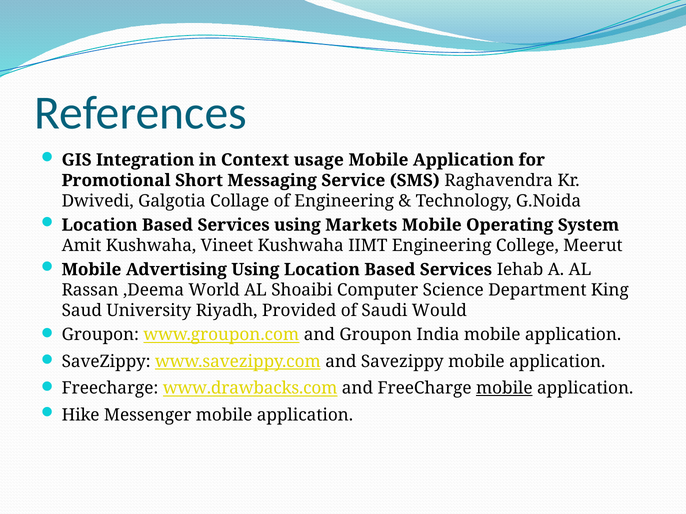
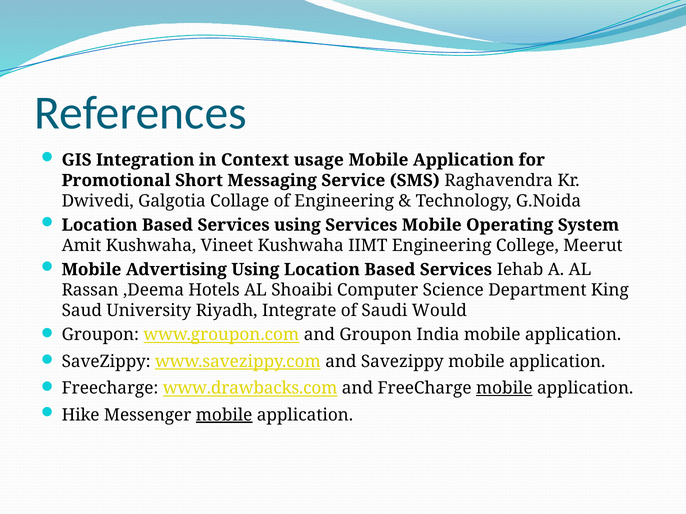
using Markets: Markets -> Services
World: World -> Hotels
Provided: Provided -> Integrate
mobile at (224, 415) underline: none -> present
